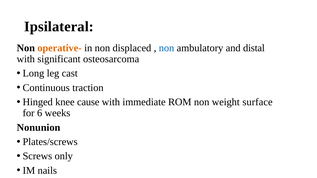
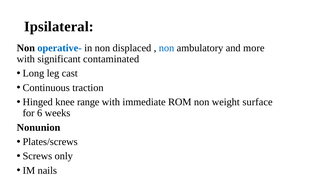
operative- colour: orange -> blue
distal: distal -> more
osteosarcoma: osteosarcoma -> contaminated
cause: cause -> range
